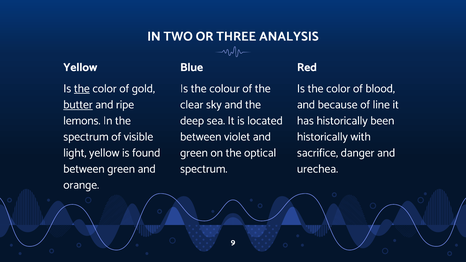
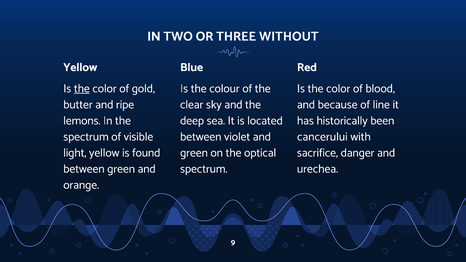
ANALYSIS: ANALYSIS -> WITHOUT
butter underline: present -> none
historically at (322, 137): historically -> cancerului
